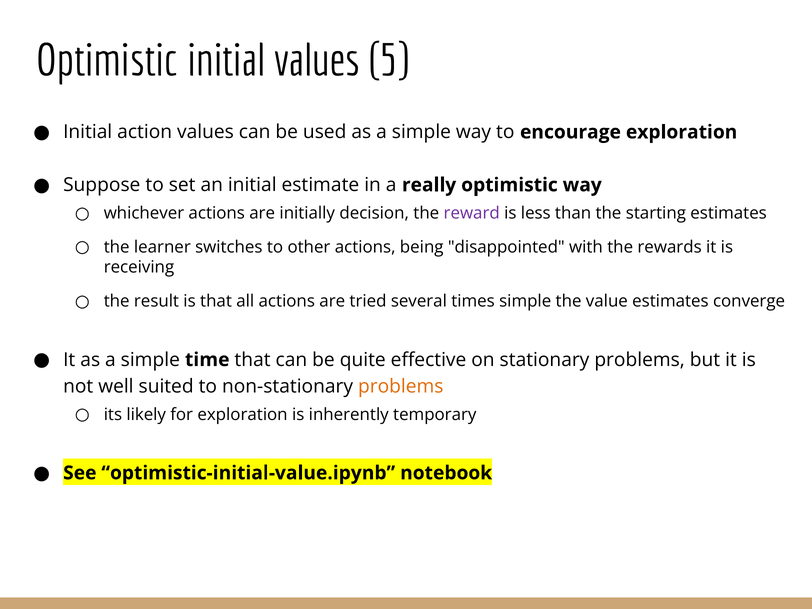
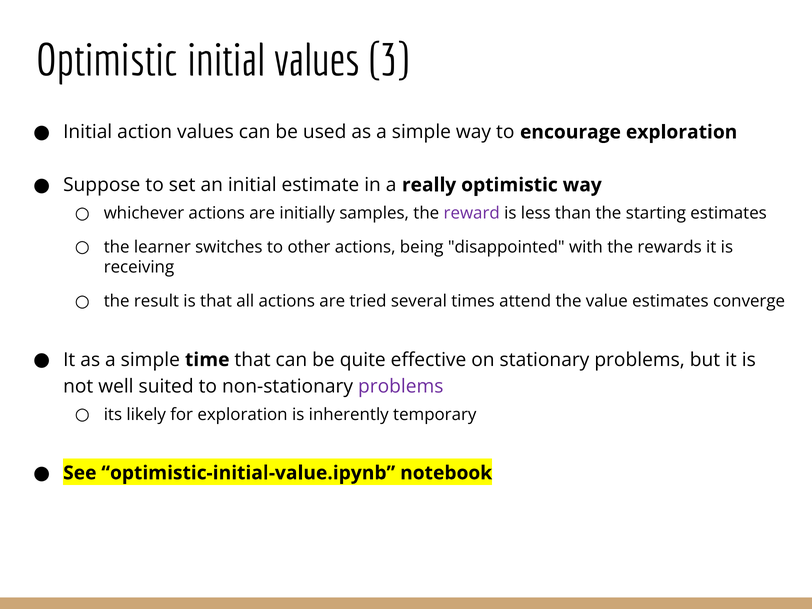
5: 5 -> 3
decision: decision -> samples
times simple: simple -> attend
problems at (401, 386) colour: orange -> purple
